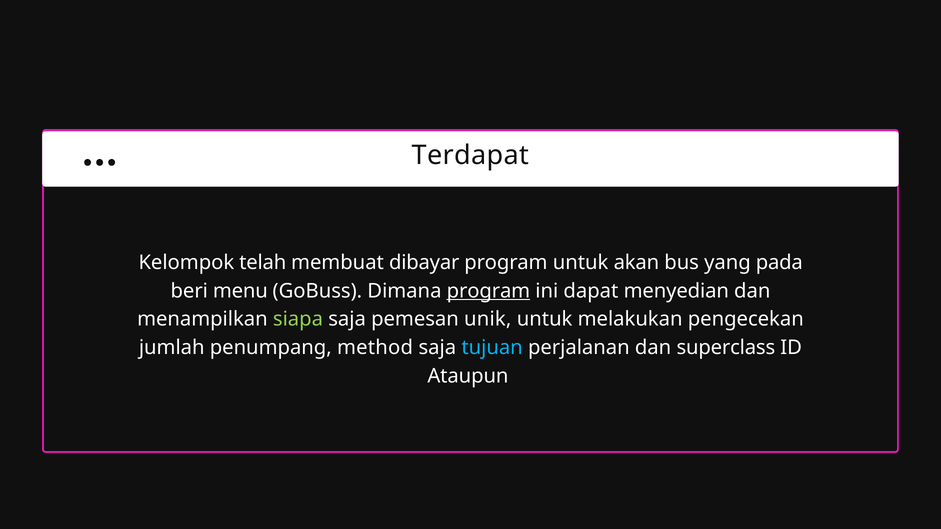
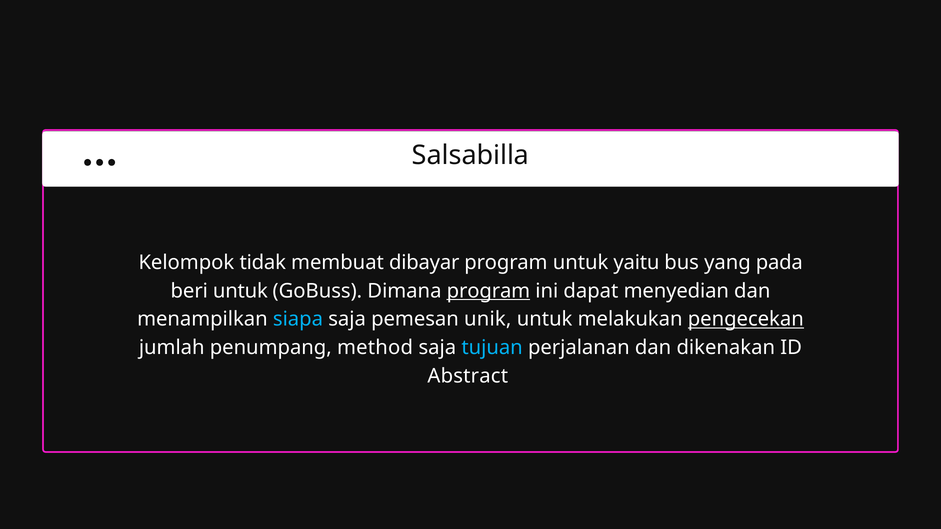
Terdapat: Terdapat -> Salsabilla
telah: telah -> tidak
akan: akan -> yaitu
beri menu: menu -> untuk
siapa colour: light green -> light blue
pengecekan underline: none -> present
superclass: superclass -> dikenakan
Ataupun: Ataupun -> Abstract
